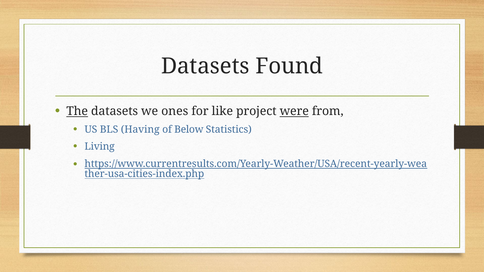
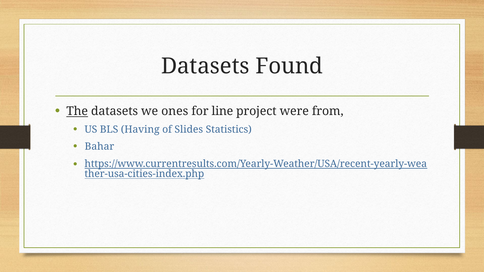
like: like -> line
were underline: present -> none
Below: Below -> Slides
Living: Living -> Bahar
